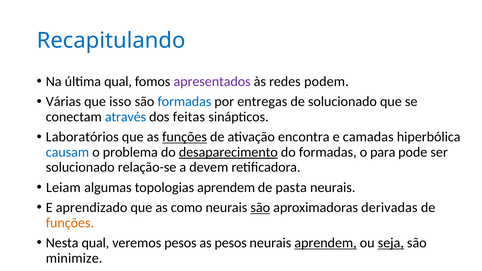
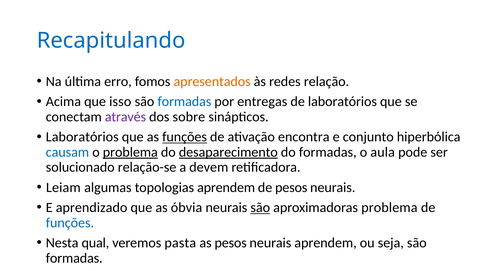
última qual: qual -> erro
apresentados colour: purple -> orange
podem: podem -> relação
Várias: Várias -> Acima
de solucionado: solucionado -> laboratórios
através colour: blue -> purple
feitas: feitas -> sobre
camadas: camadas -> conjunto
problema at (130, 152) underline: none -> present
para: para -> aula
de pasta: pasta -> pesos
como: como -> óbvia
aproximadoras derivadas: derivadas -> problema
funções at (70, 223) colour: orange -> blue
veremos pesos: pesos -> pasta
aprendem at (326, 243) underline: present -> none
seja underline: present -> none
minimize at (74, 258): minimize -> formadas
